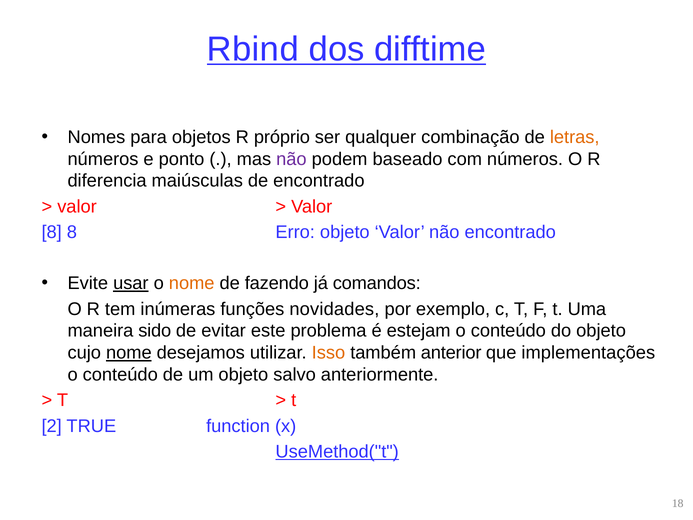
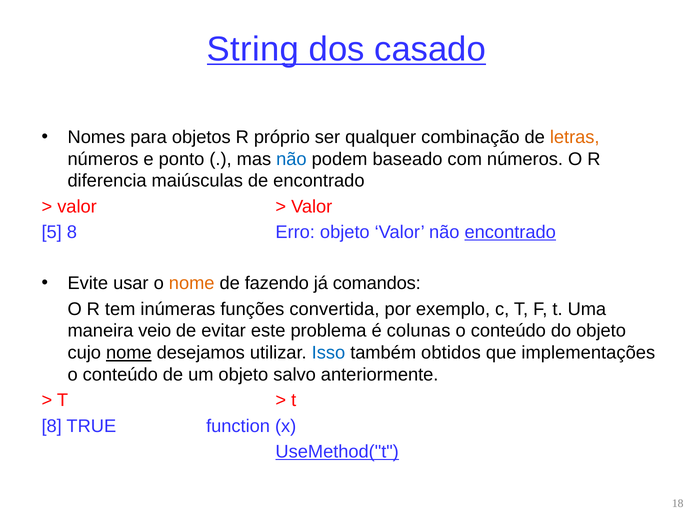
Rbind: Rbind -> String
difftime: difftime -> casado
não at (291, 159) colour: purple -> blue
8 at (52, 232): 8 -> 5
encontrado at (510, 232) underline: none -> present
usar underline: present -> none
novidades: novidades -> convertida
sido: sido -> veio
estejam: estejam -> colunas
Isso colour: orange -> blue
anterior: anterior -> obtidos
2 at (52, 426): 2 -> 8
